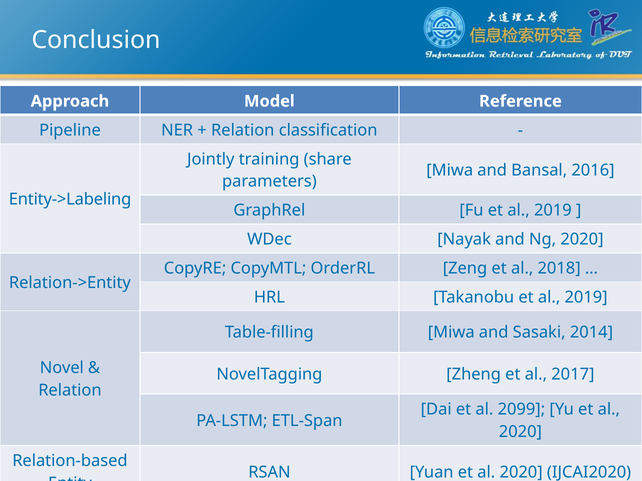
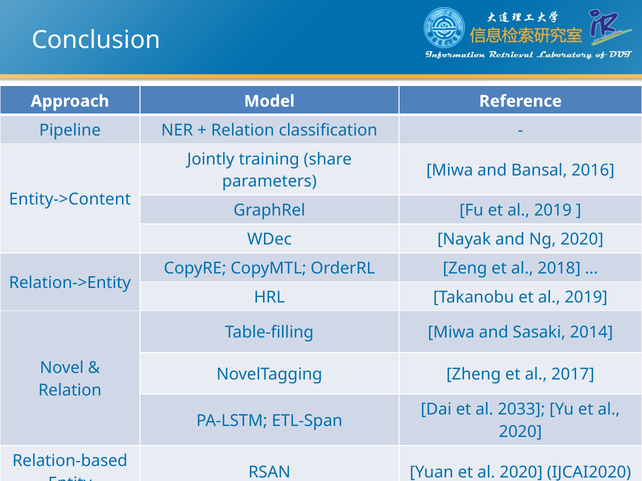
Entity->Labeling: Entity->Labeling -> Entity->Content
2099: 2099 -> 2033
